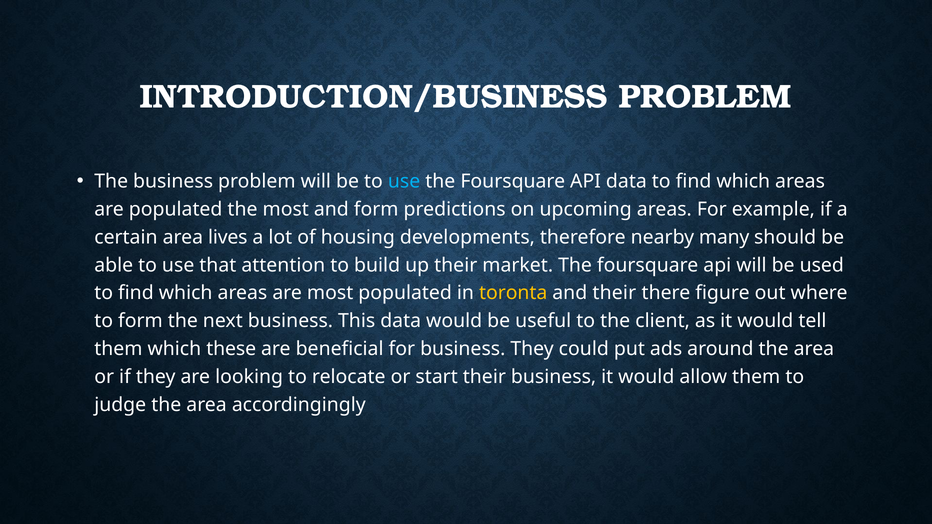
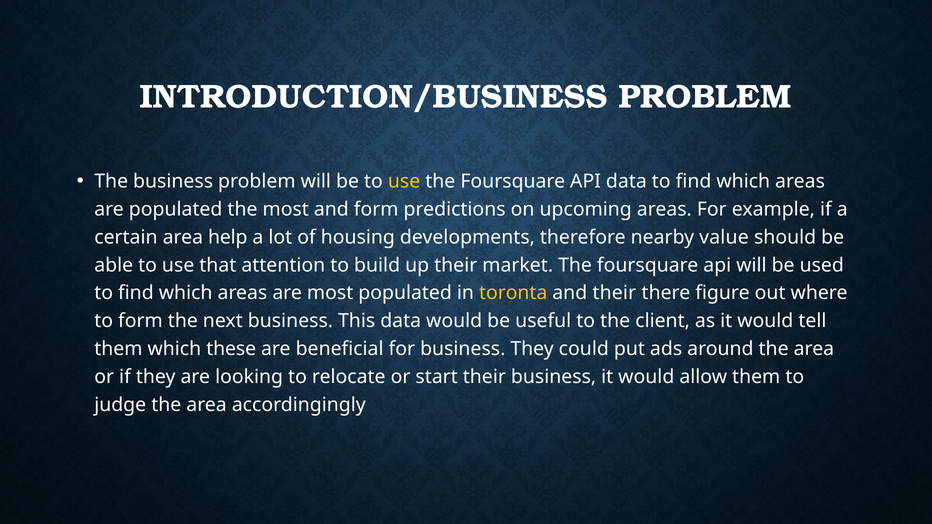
use at (404, 181) colour: light blue -> yellow
lives: lives -> help
many: many -> value
